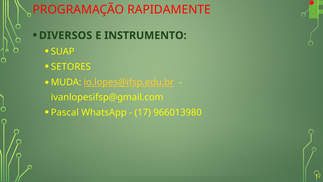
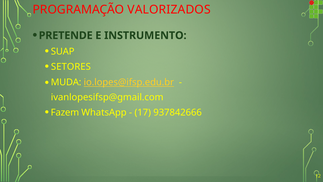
RAPIDAMENTE: RAPIDAMENTE -> VALORIZADOS
DIVERSOS: DIVERSOS -> PRETENDE
Pascal: Pascal -> Fazem
966013980: 966013980 -> 937842666
